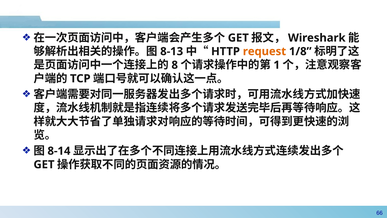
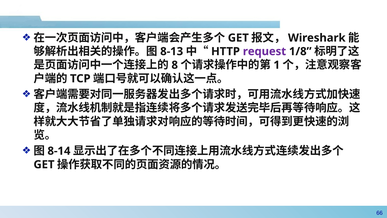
request colour: orange -> purple
